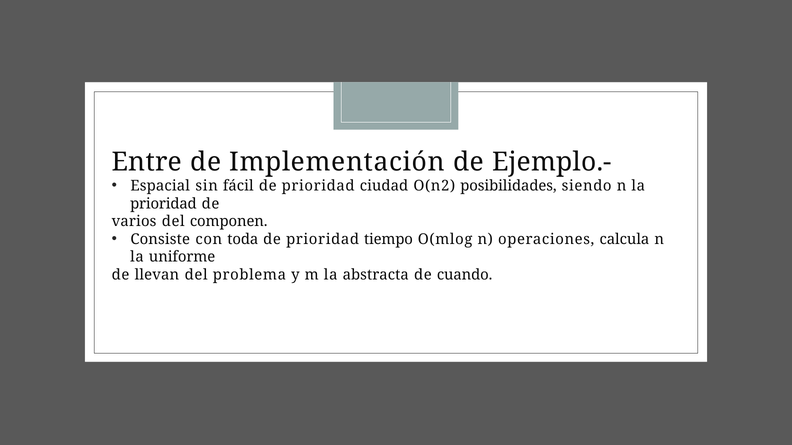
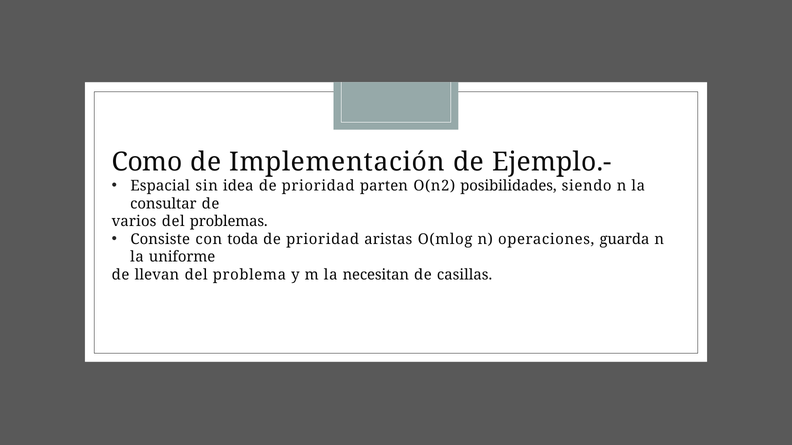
Entre: Entre -> Como
fácil: fácil -> idea
ciudad: ciudad -> parten
prioridad at (163, 204): prioridad -> consultar
componen: componen -> problemas
tiempo: tiempo -> aristas
calcula: calcula -> guarda
abstracta: abstracta -> necesitan
cuando: cuando -> casillas
